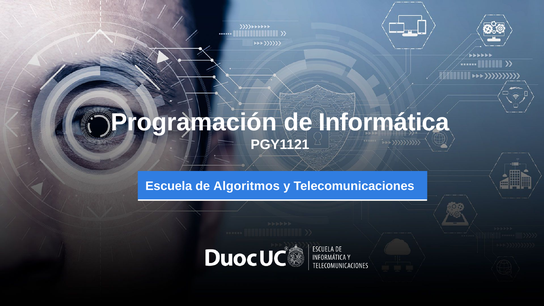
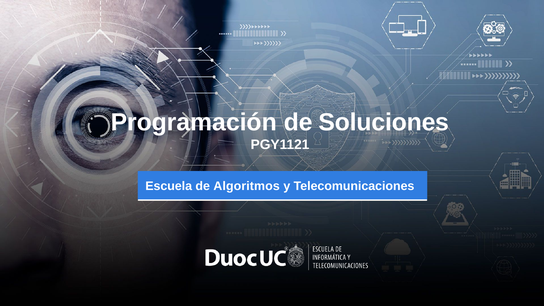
Informática: Informática -> Soluciones
